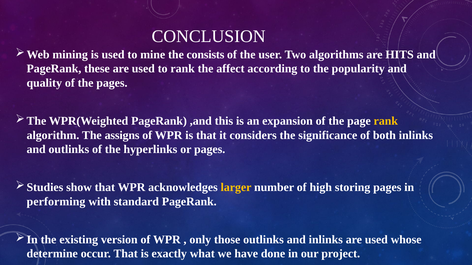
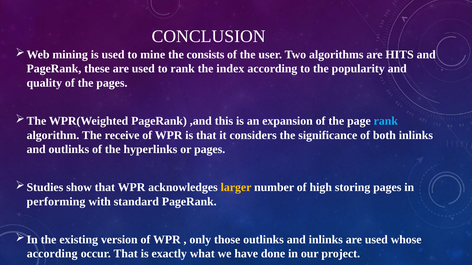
affect: affect -> index
rank at (386, 121) colour: yellow -> light blue
assigns: assigns -> receive
determine at (52, 254): determine -> according
